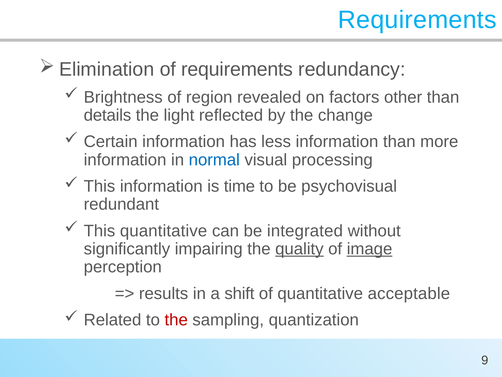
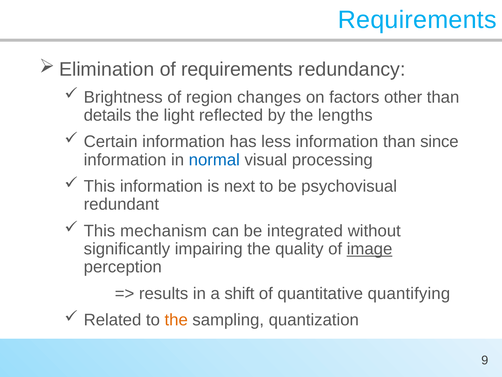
revealed: revealed -> changes
change: change -> lengths
more: more -> since
time: time -> next
This quantitative: quantitative -> mechanism
quality underline: present -> none
acceptable: acceptable -> quantifying
the at (176, 320) colour: red -> orange
